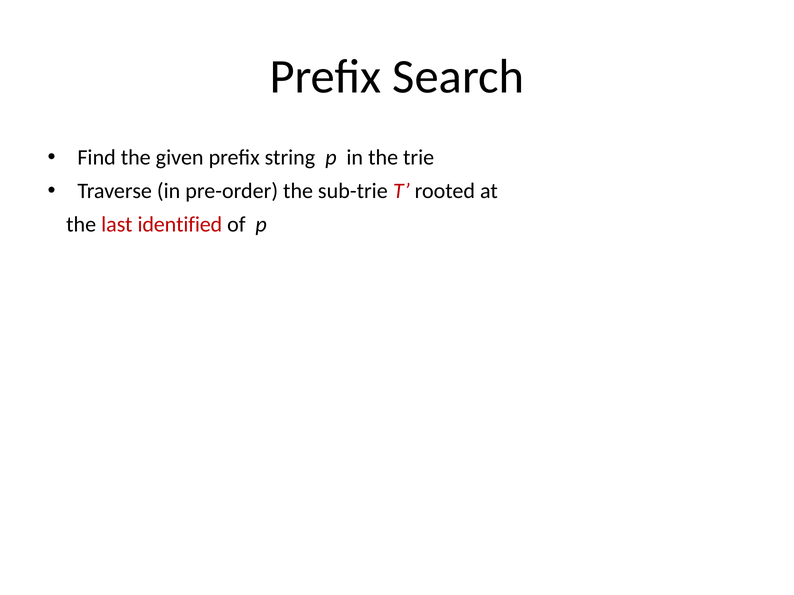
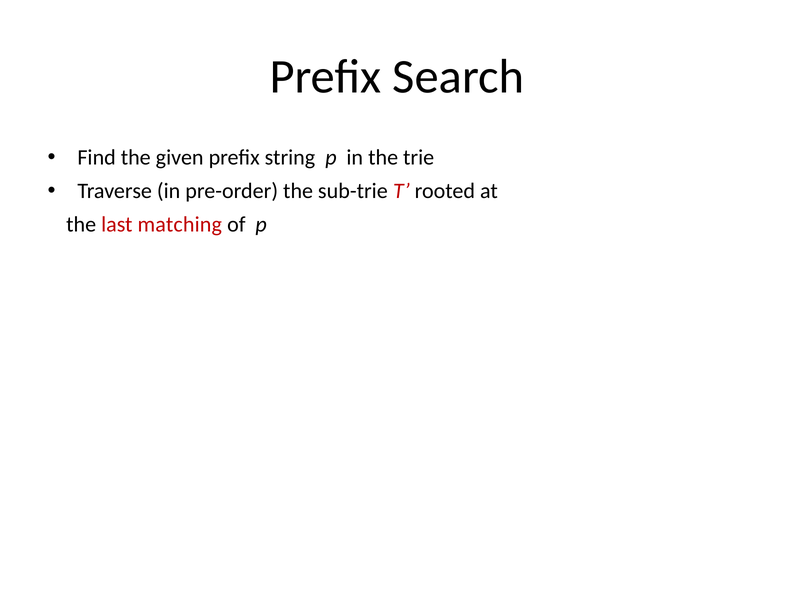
identified: identified -> matching
